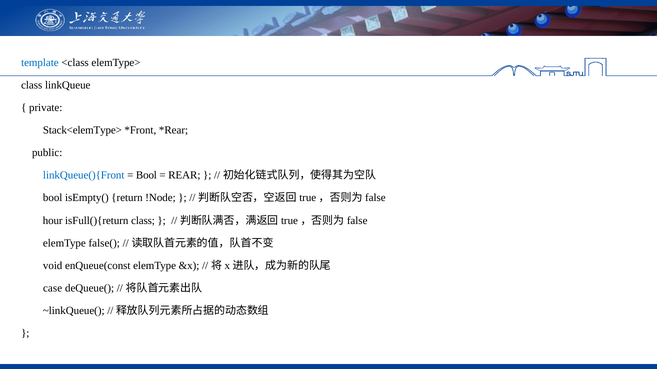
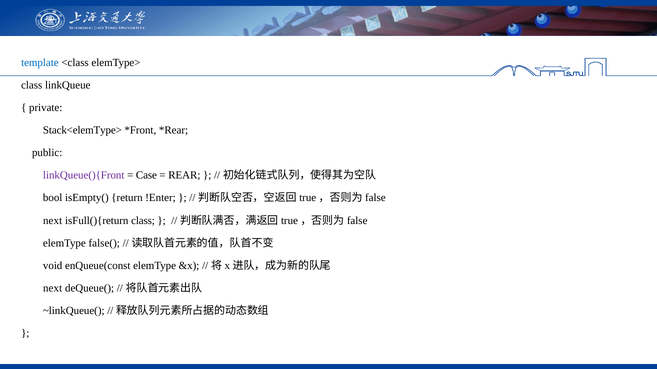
linkQueue(){Front colour: blue -> purple
Bool at (146, 176): Bool -> Case
!Node: !Node -> !Enter
hour at (53, 221): hour -> next
case at (53, 289): case -> next
